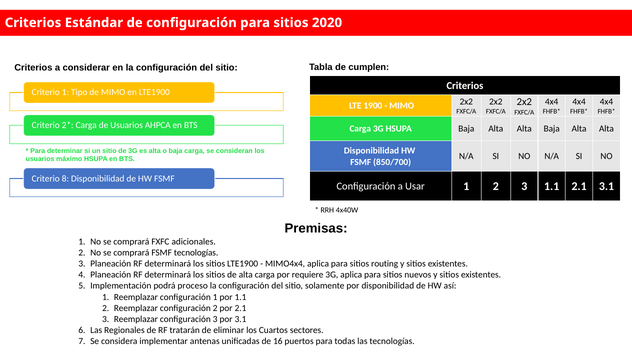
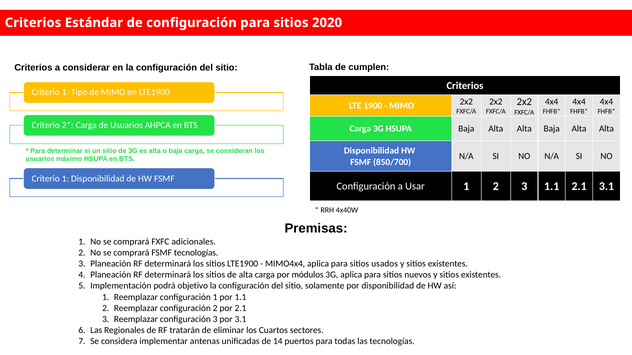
8 at (65, 179): 8 -> 1
routing: routing -> usados
requiere: requiere -> módulos
proceso: proceso -> objetivo
16: 16 -> 14
